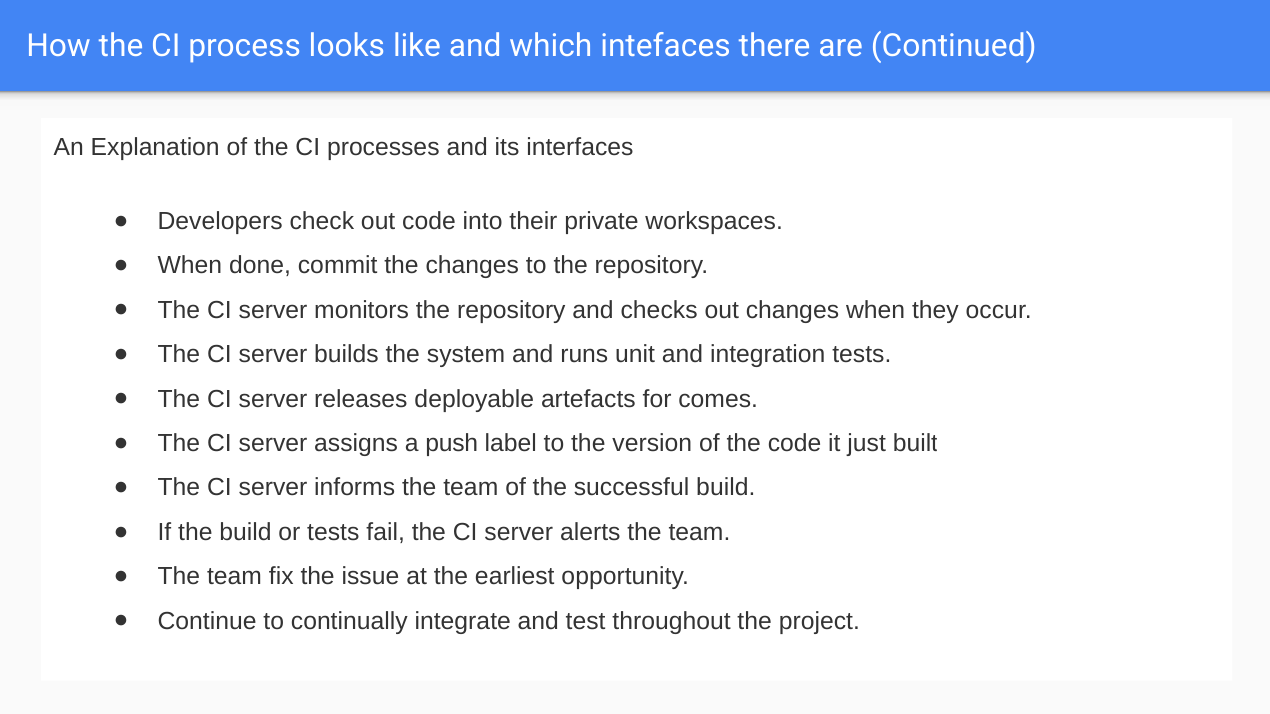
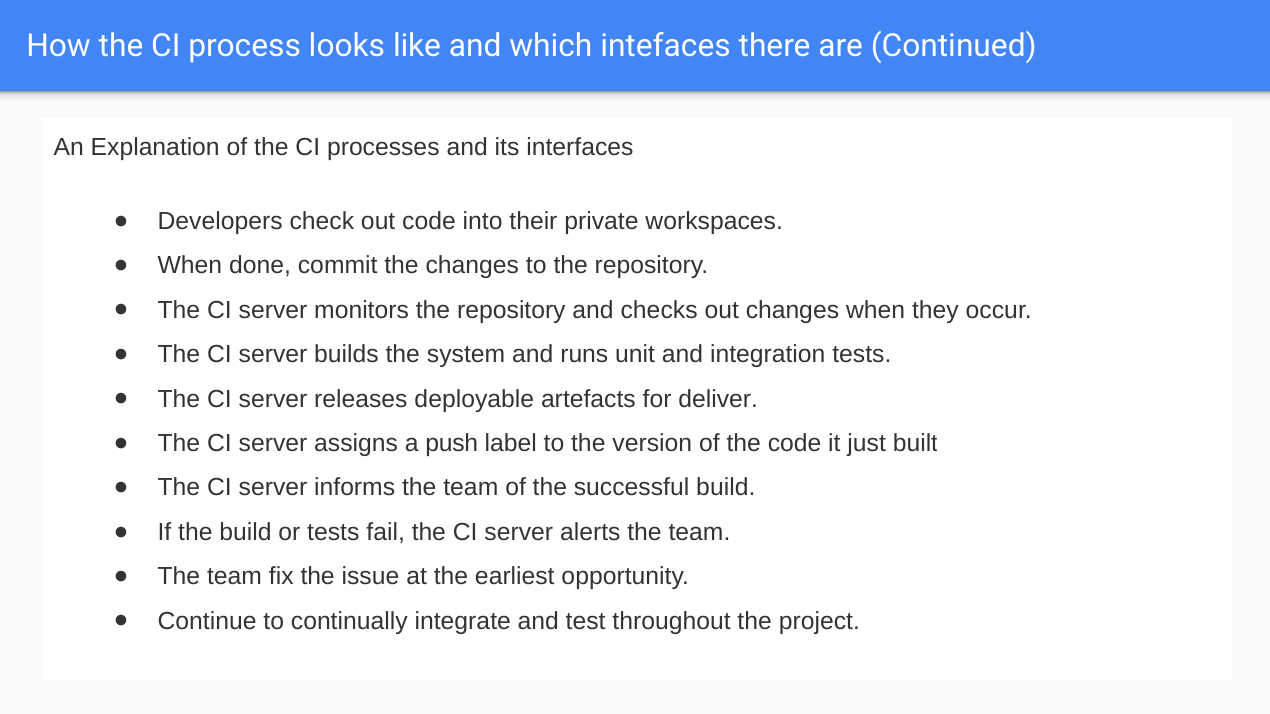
comes: comes -> deliver
